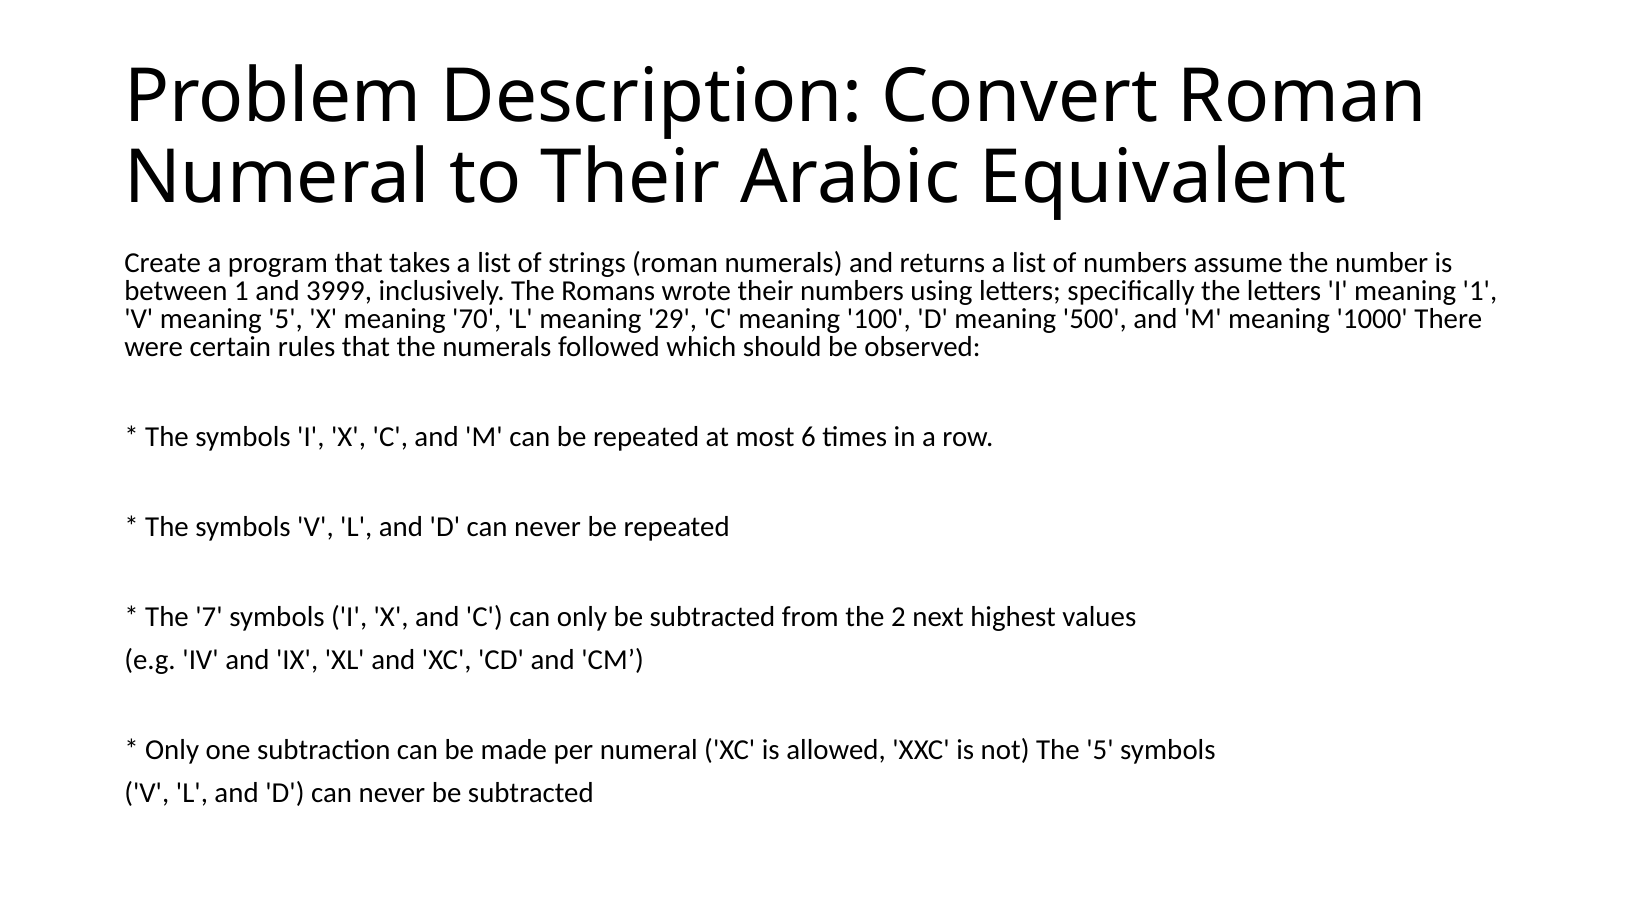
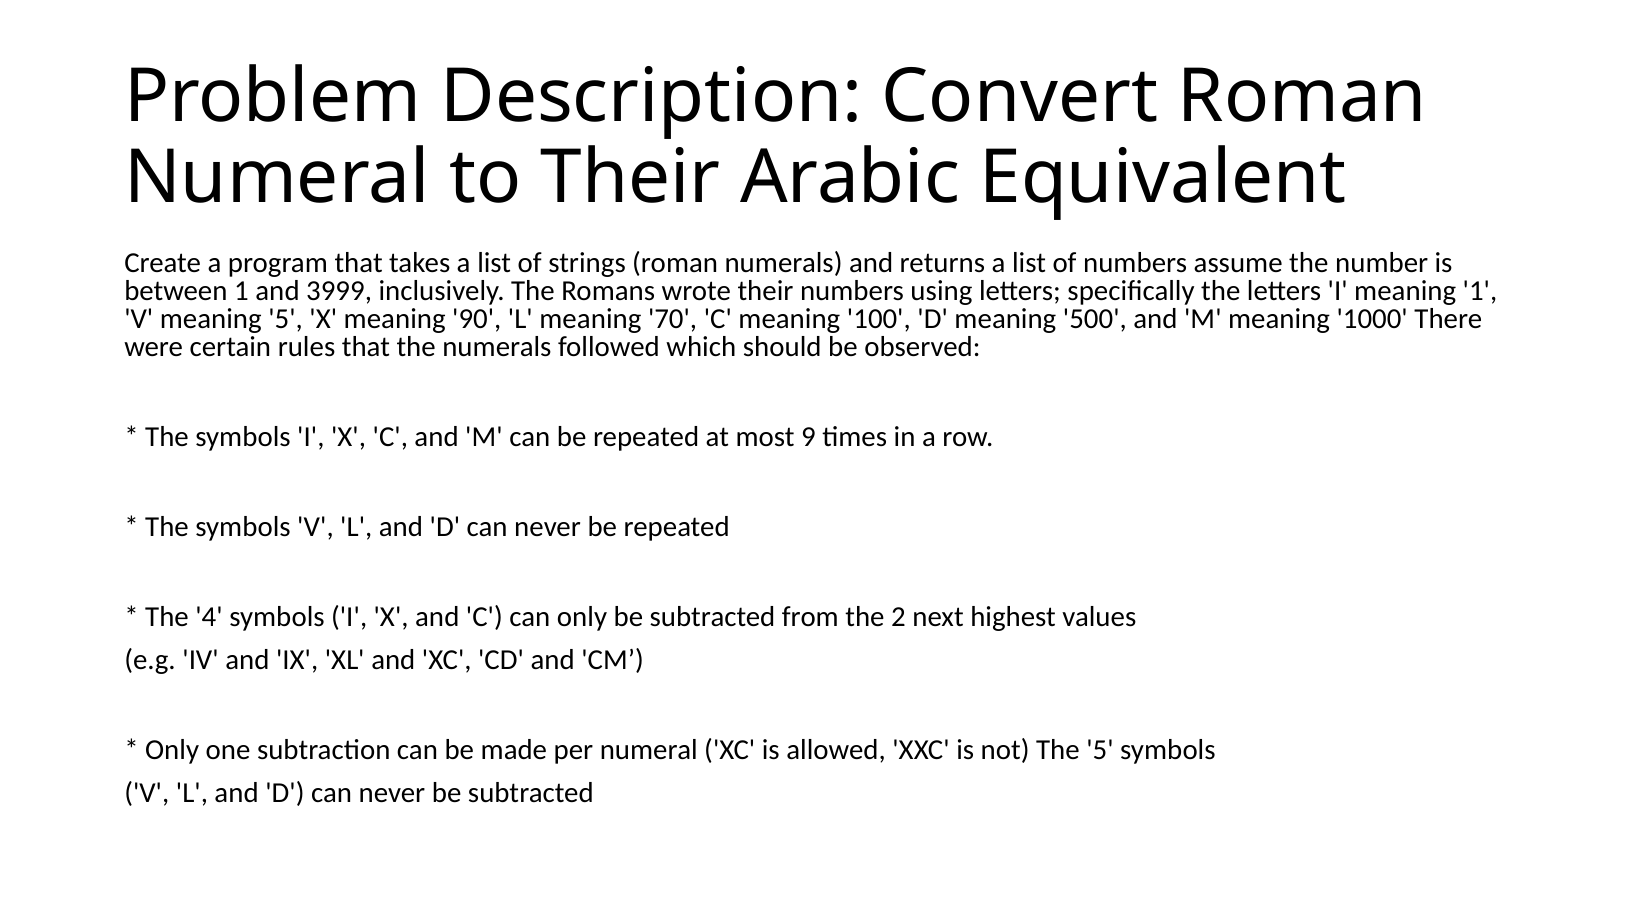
70: 70 -> 90
29: 29 -> 70
6: 6 -> 9
7: 7 -> 4
